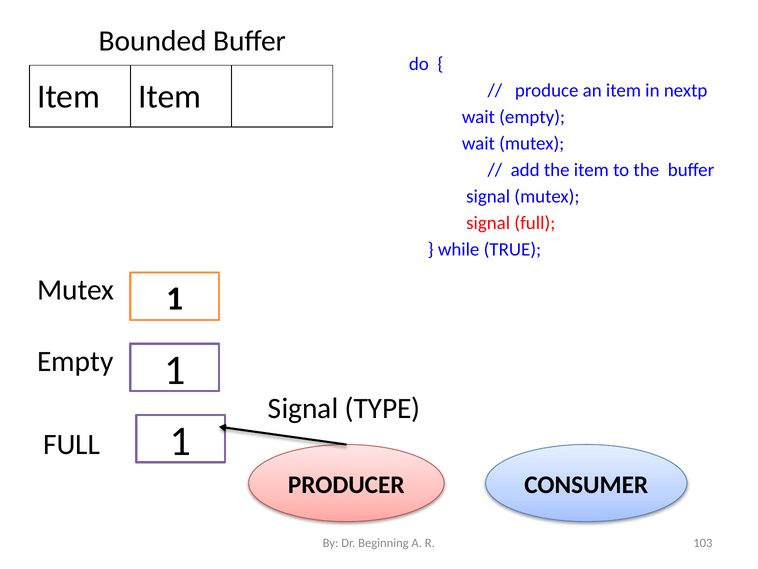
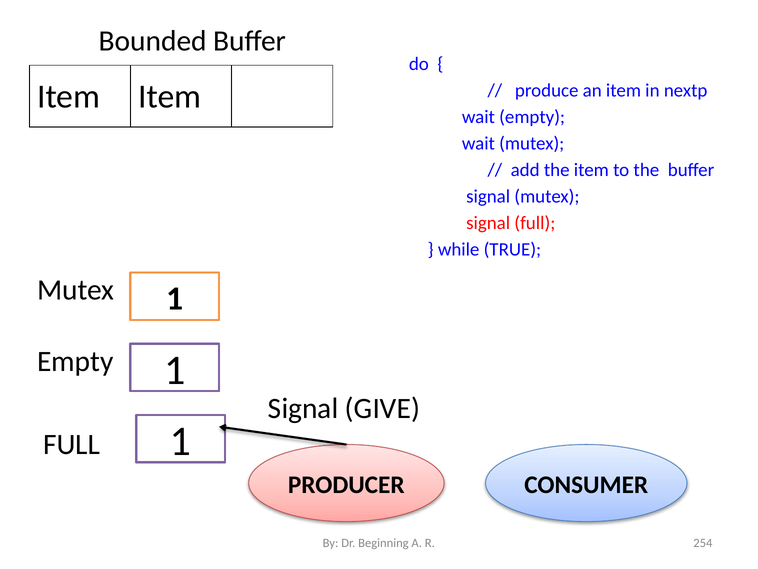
TYPE: TYPE -> GIVE
103: 103 -> 254
